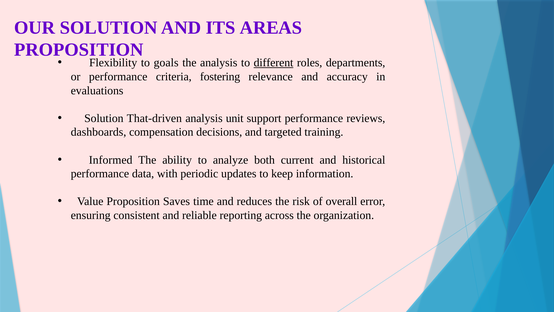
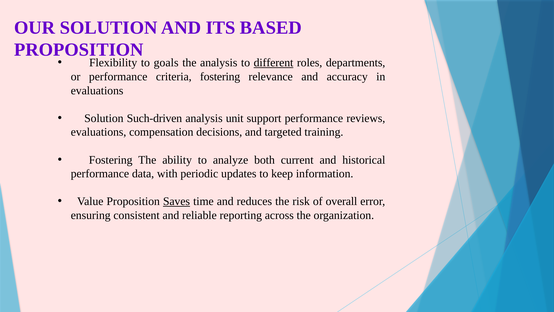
AREAS: AREAS -> BASED
That-driven: That-driven -> Such-driven
dashboards at (99, 132): dashboards -> evaluations
Informed at (111, 160): Informed -> Fostering
Saves underline: none -> present
